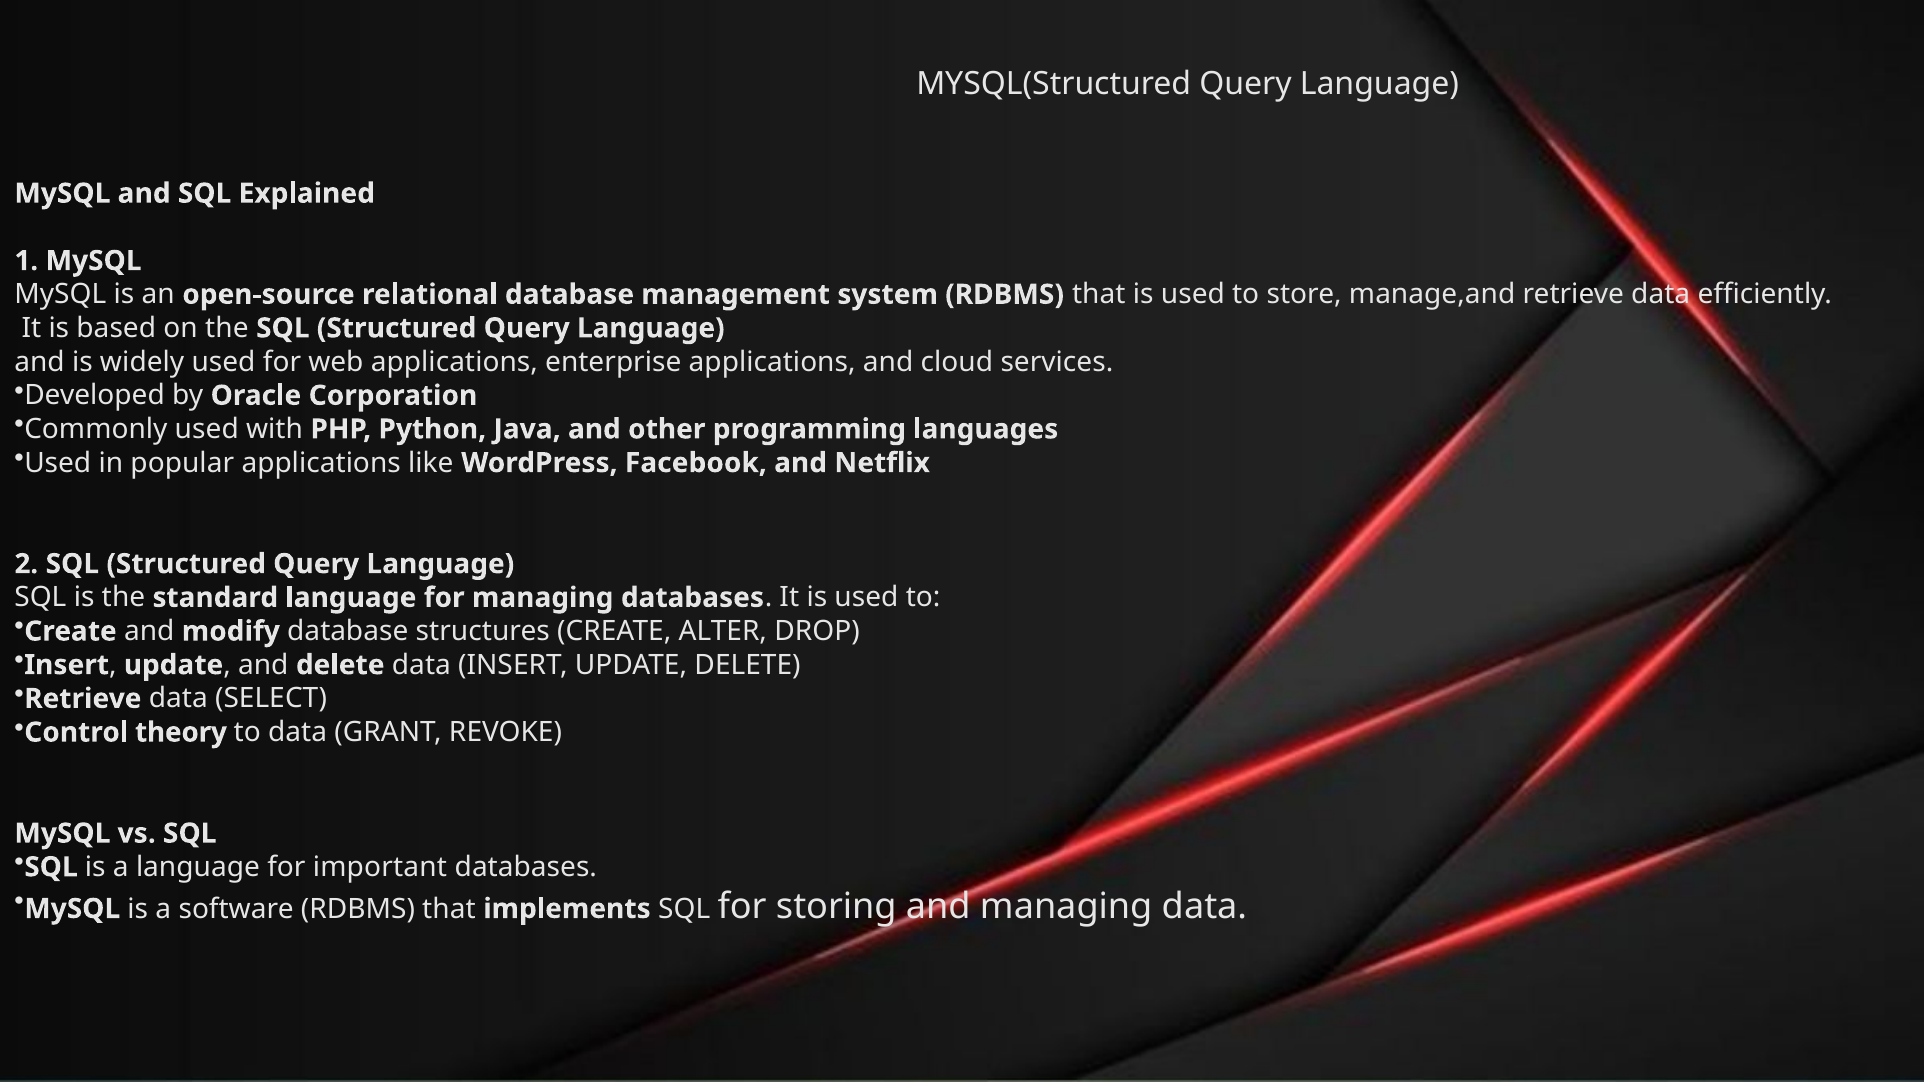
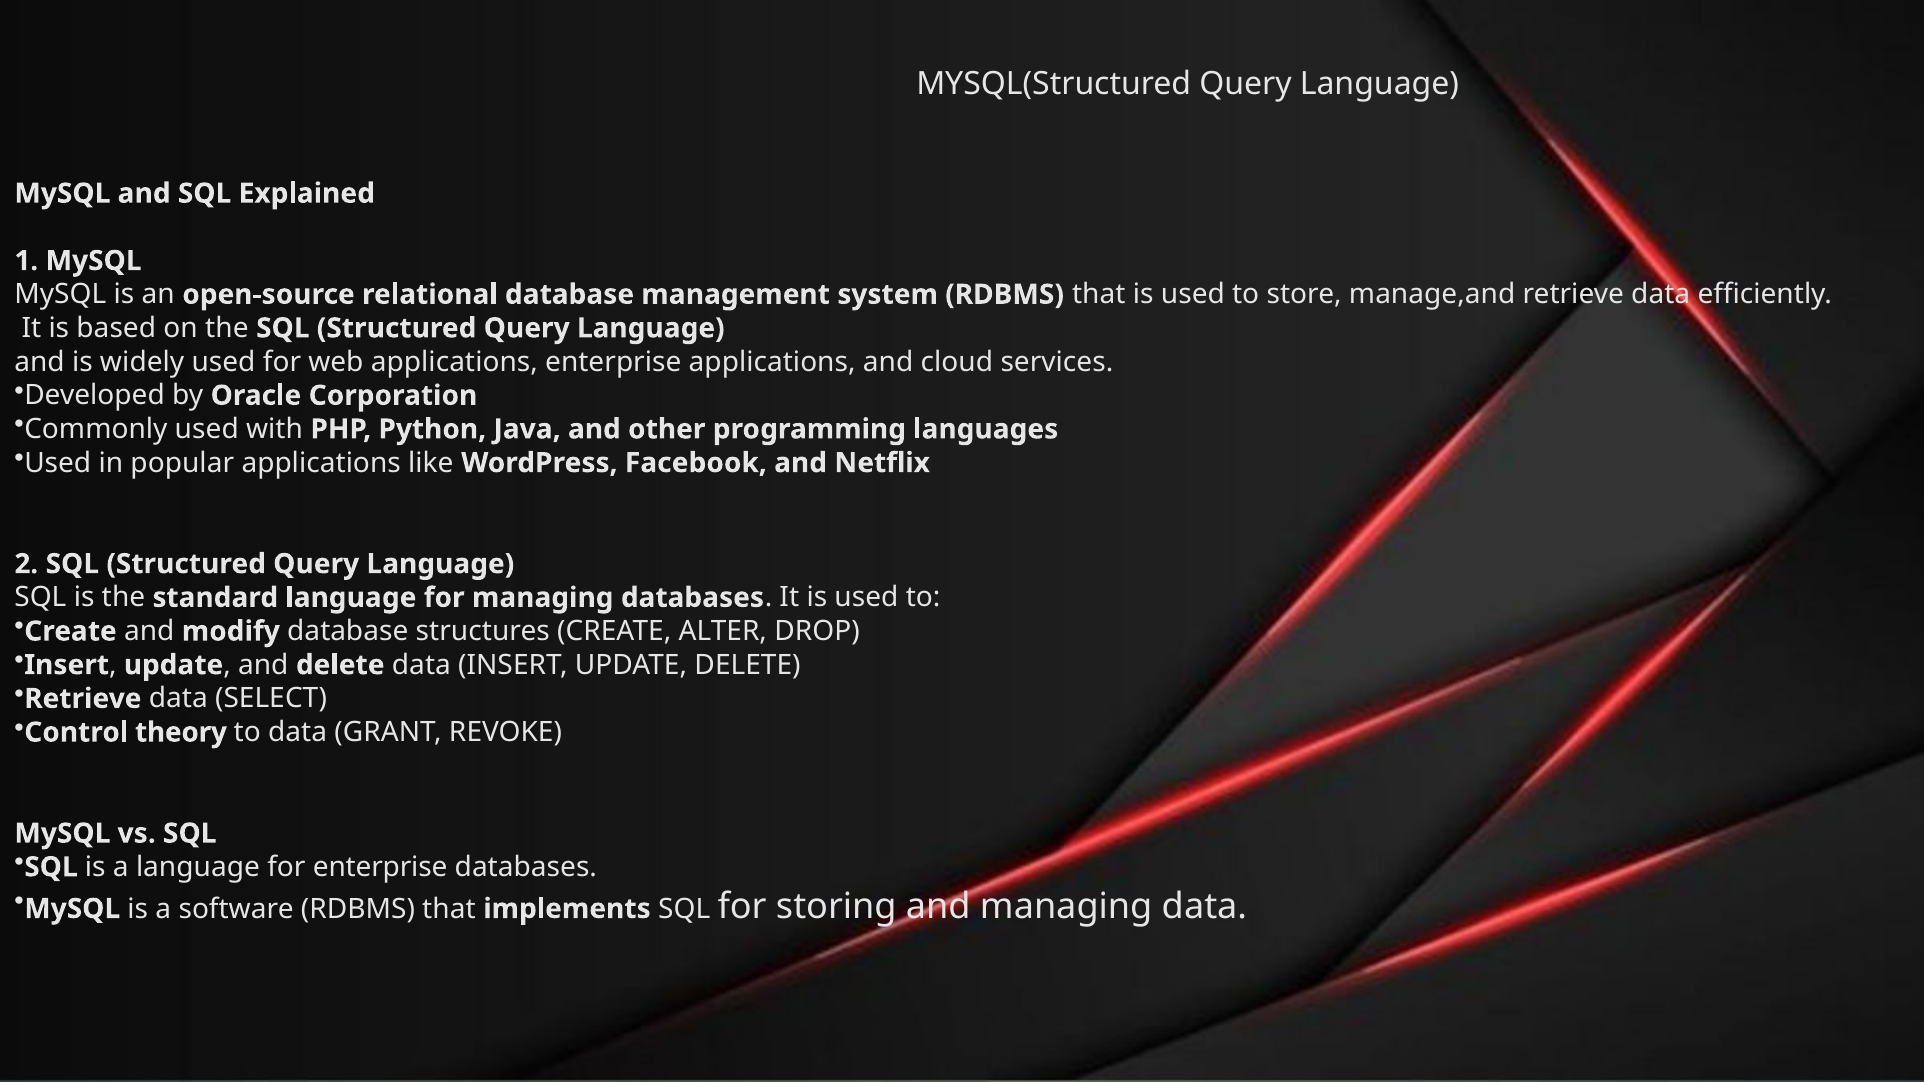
for important: important -> enterprise
